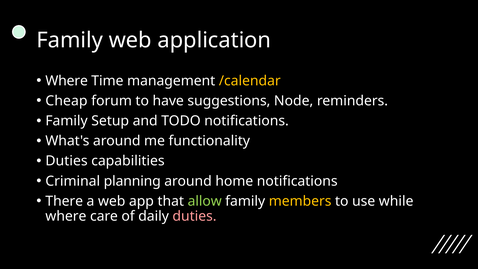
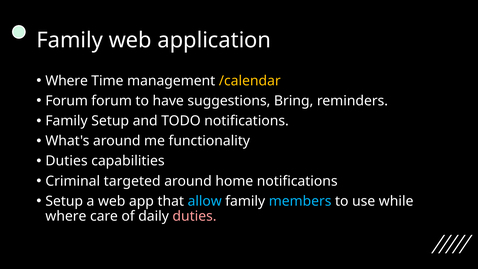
Cheap at (66, 101): Cheap -> Forum
Node: Node -> Bring
planning: planning -> targeted
There at (64, 201): There -> Setup
allow colour: light green -> light blue
members colour: yellow -> light blue
